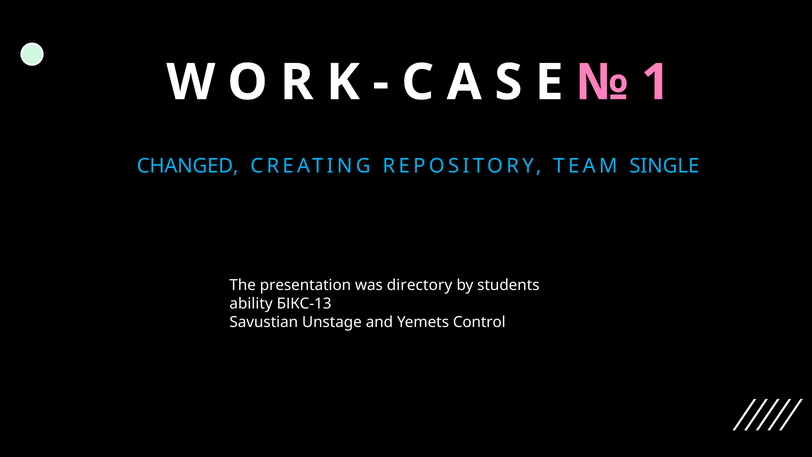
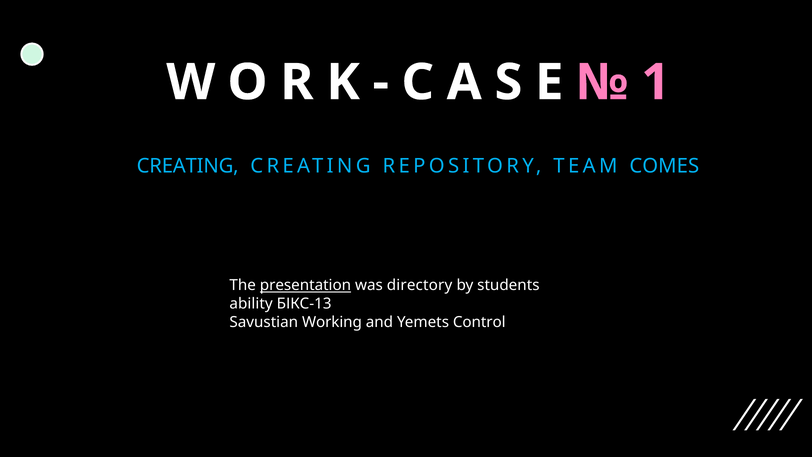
CHANGED at (188, 166): CHANGED -> CREATING
SINGLE: SINGLE -> COMES
presentation underline: none -> present
Unstage: Unstage -> Working
